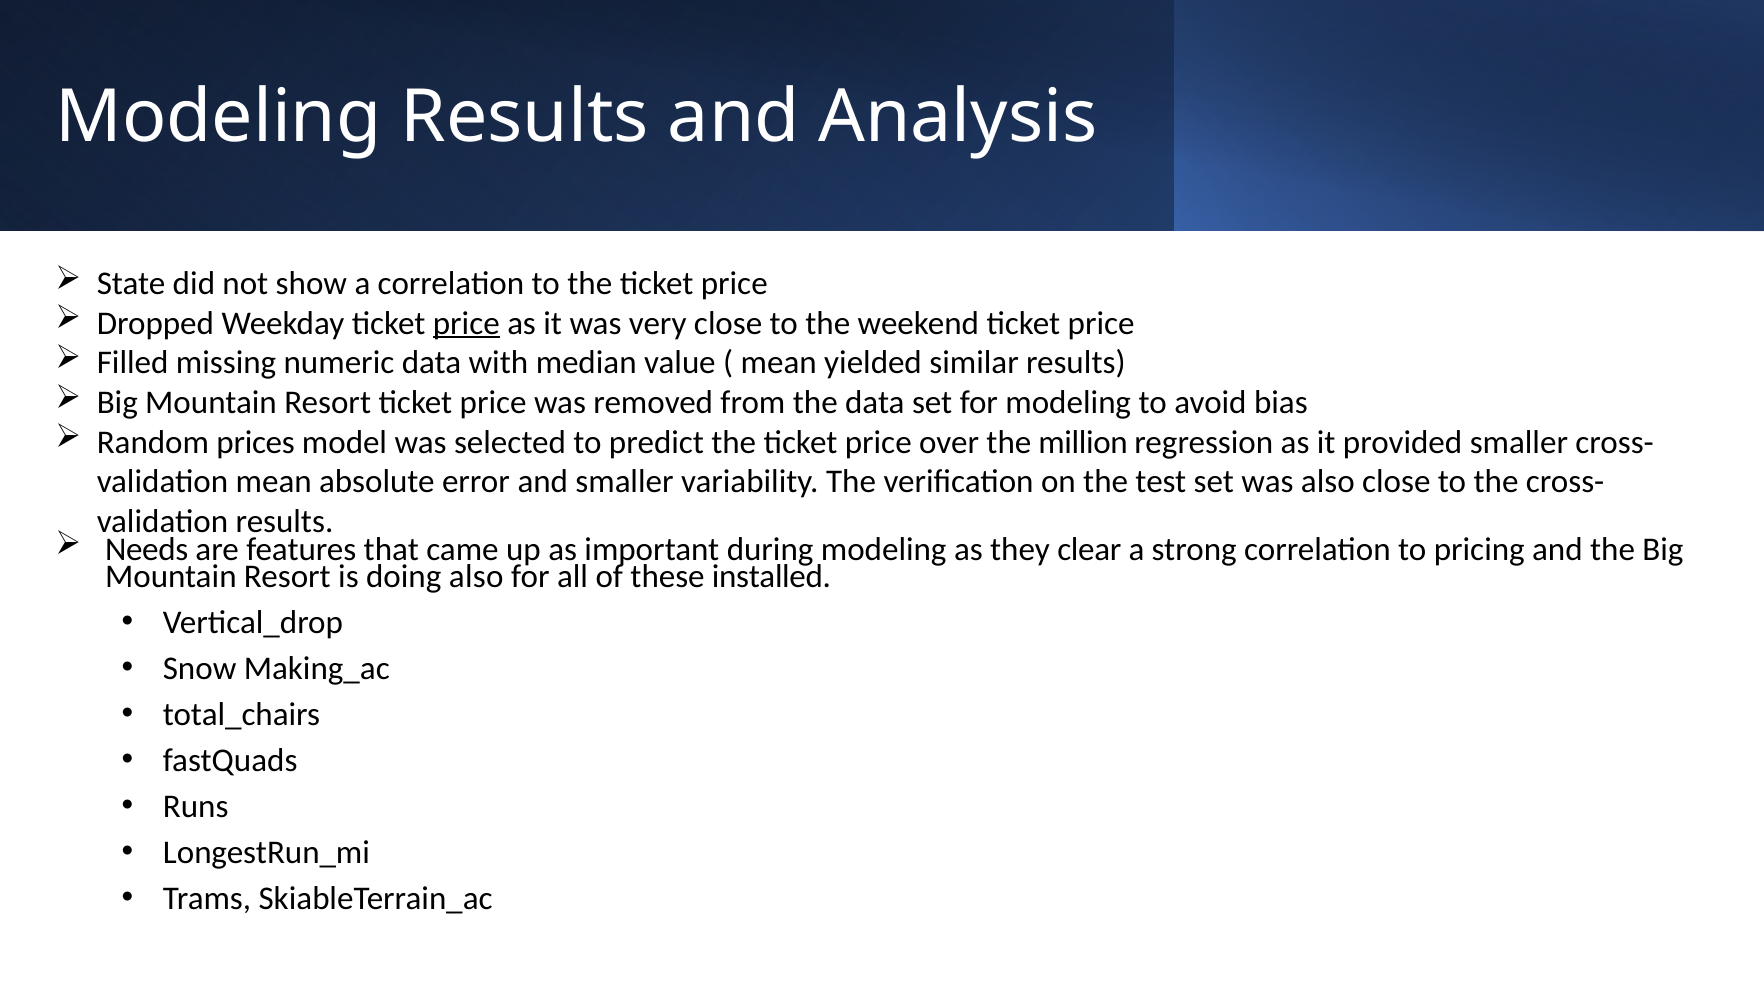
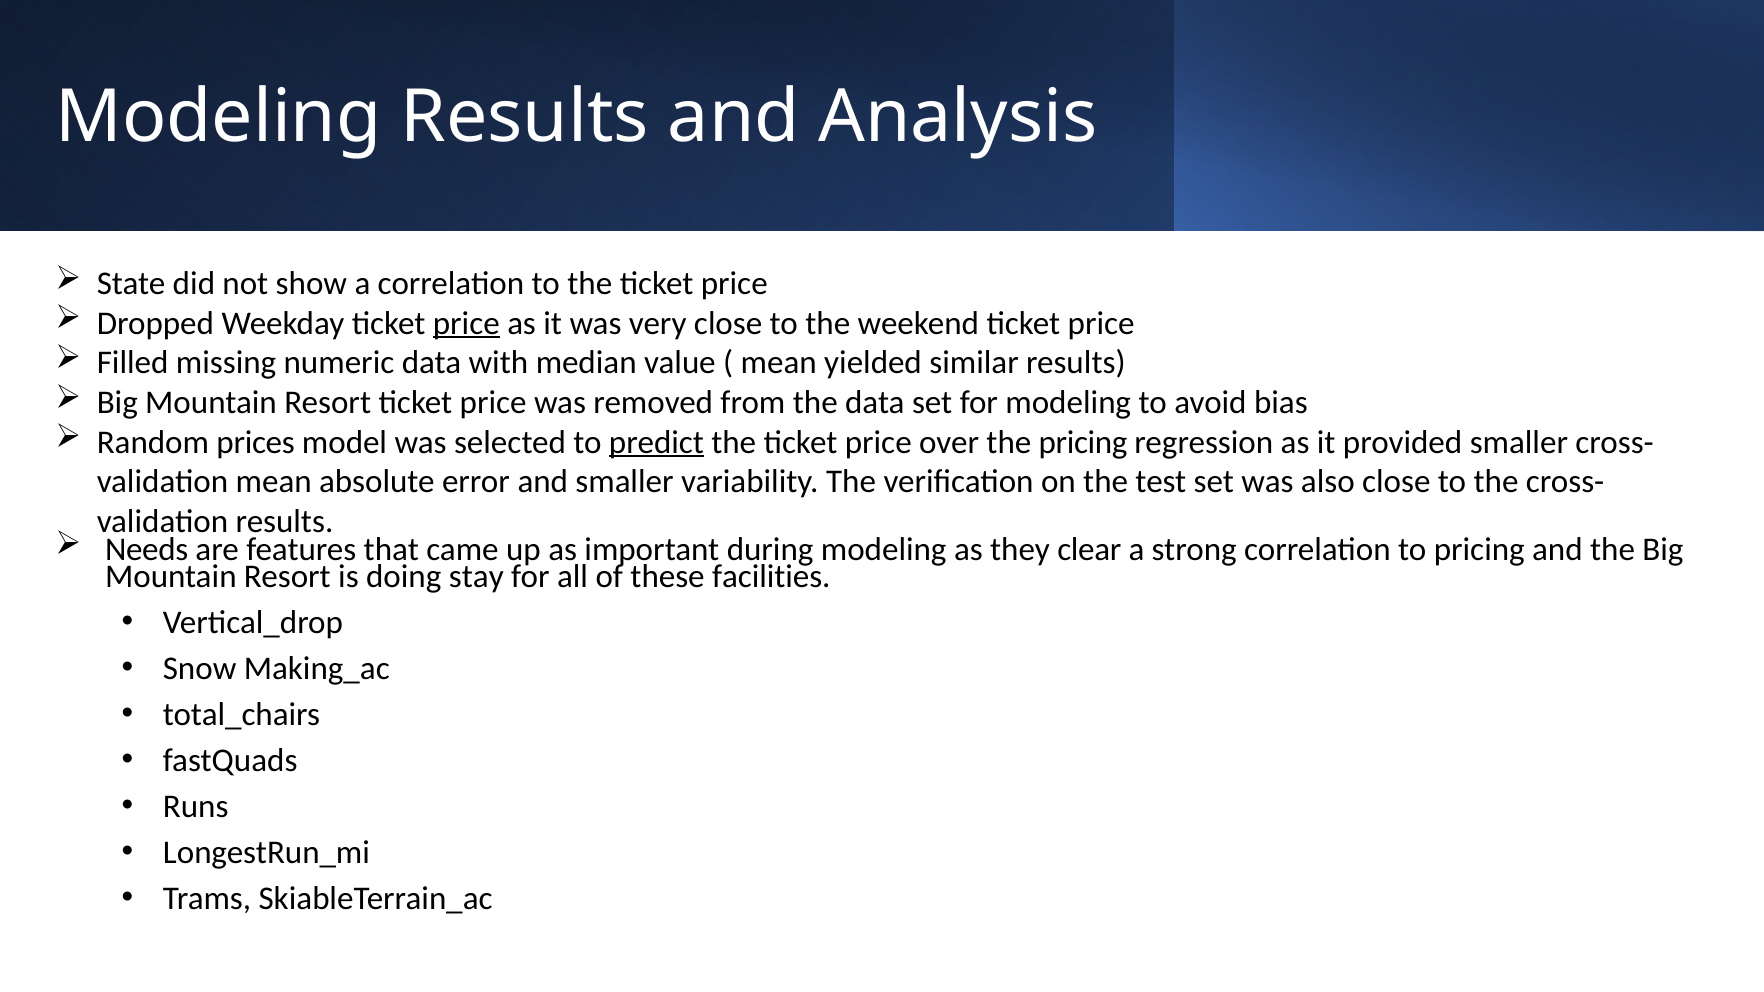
predict underline: none -> present
the million: million -> pricing
doing also: also -> stay
installed: installed -> facilities
